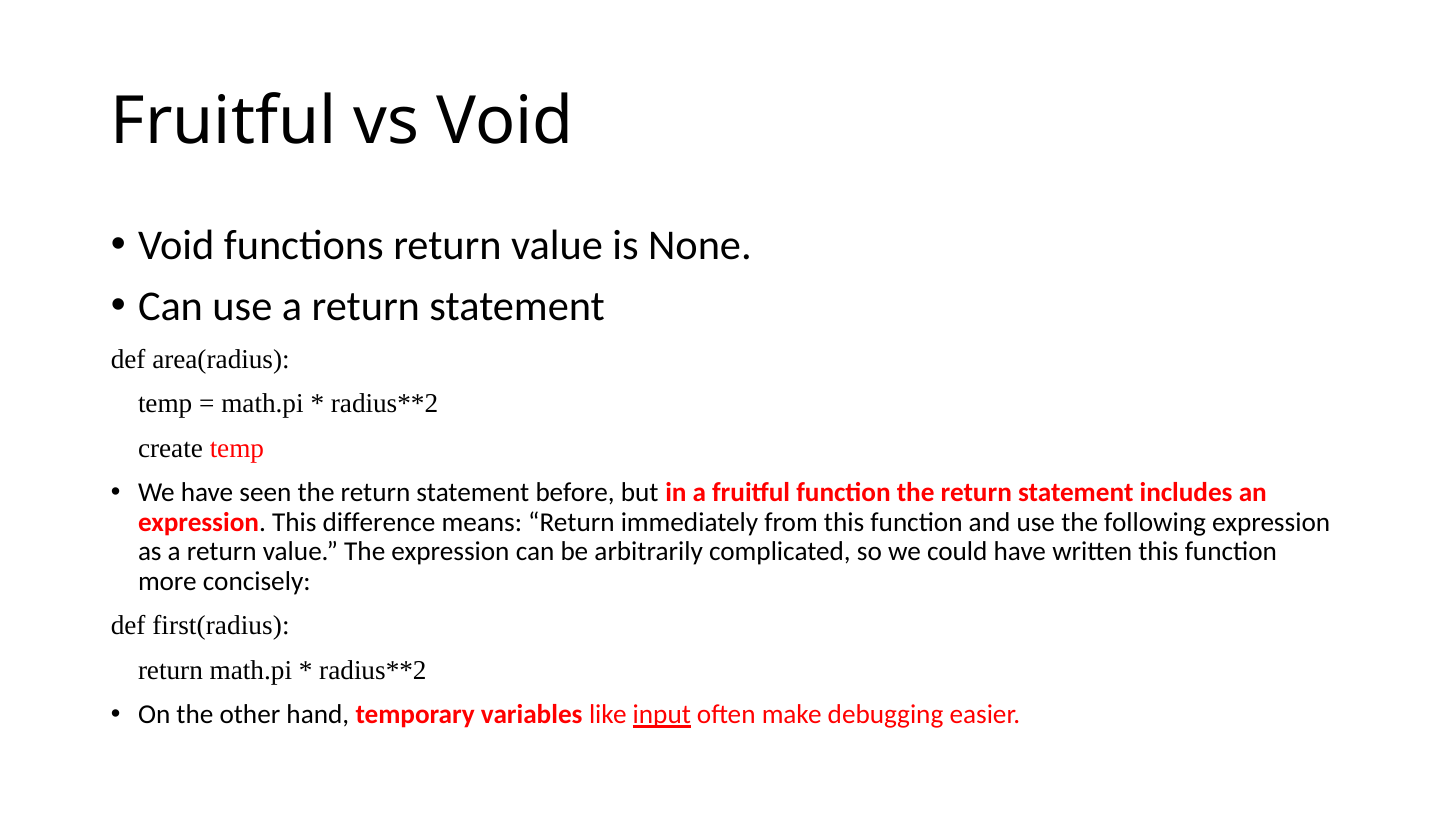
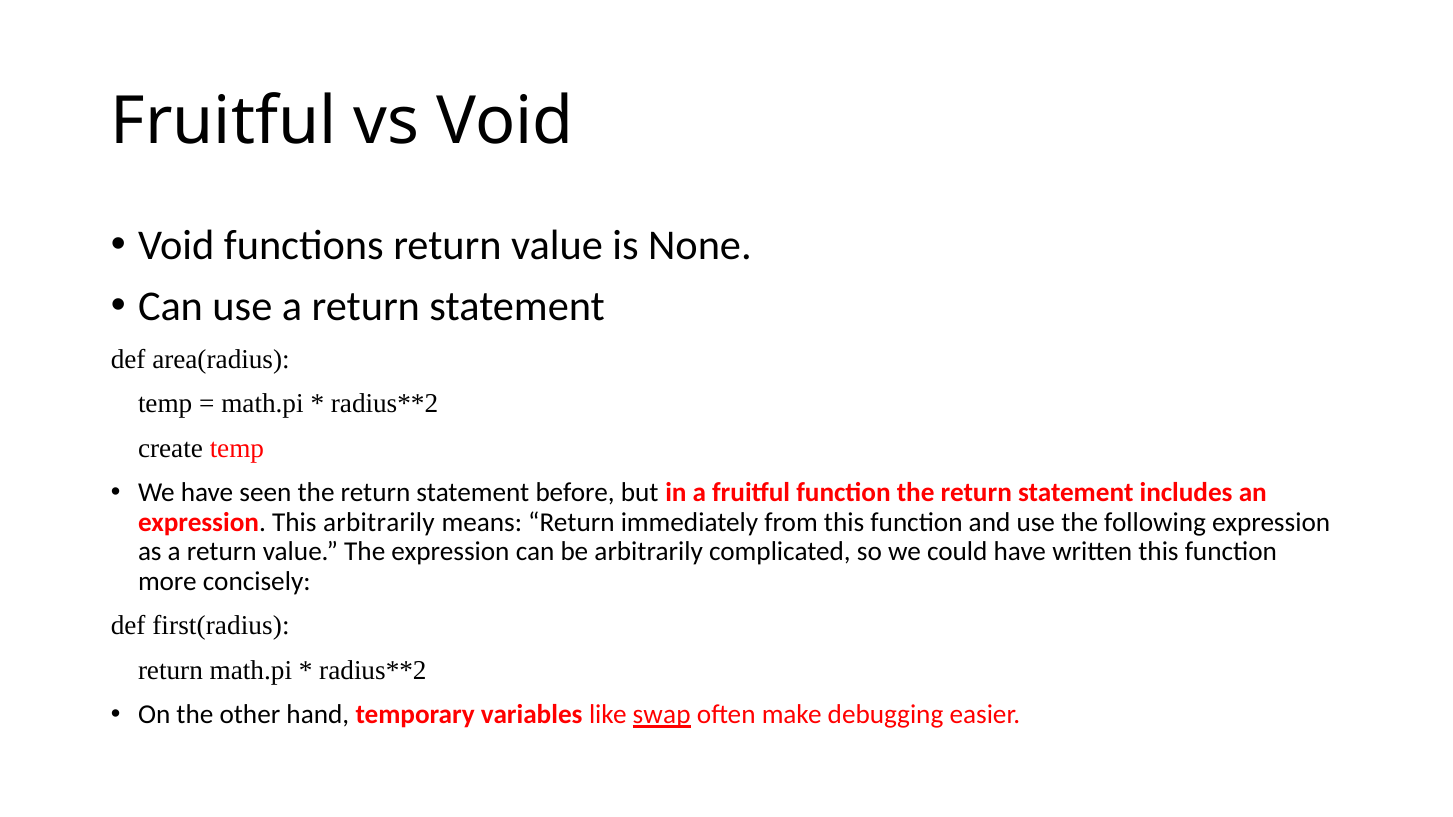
This difference: difference -> arbitrarily
input: input -> swap
